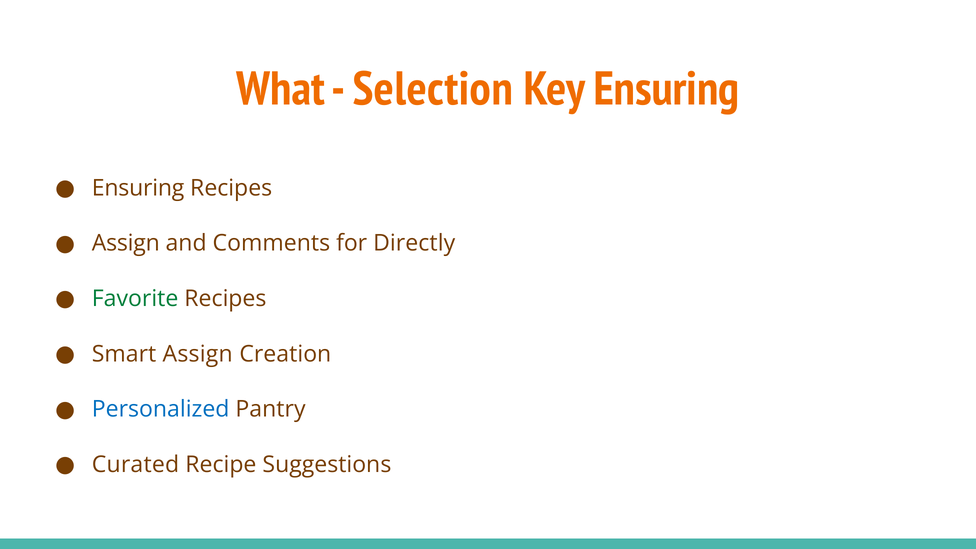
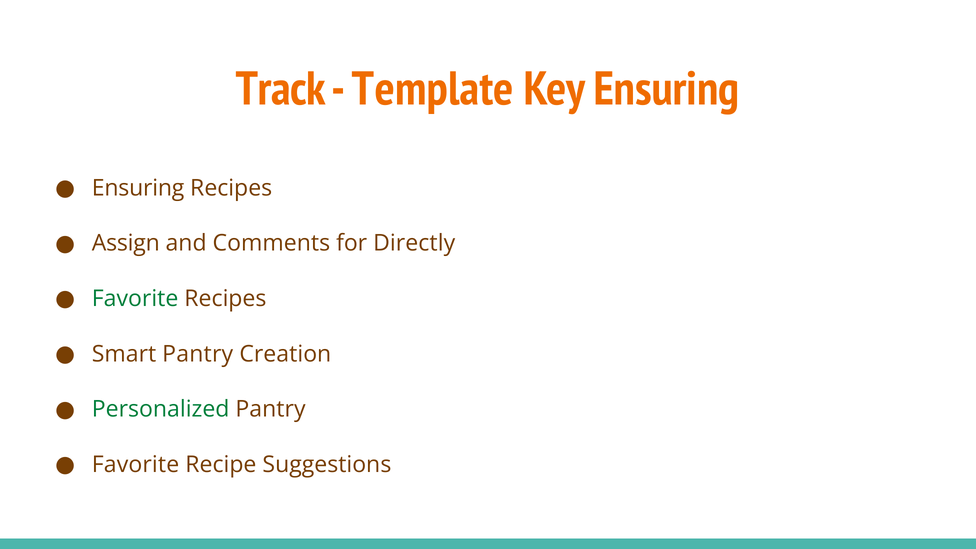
What: What -> Track
Selection: Selection -> Template
Smart Assign: Assign -> Pantry
Personalized colour: blue -> green
Curated at (135, 465): Curated -> Favorite
